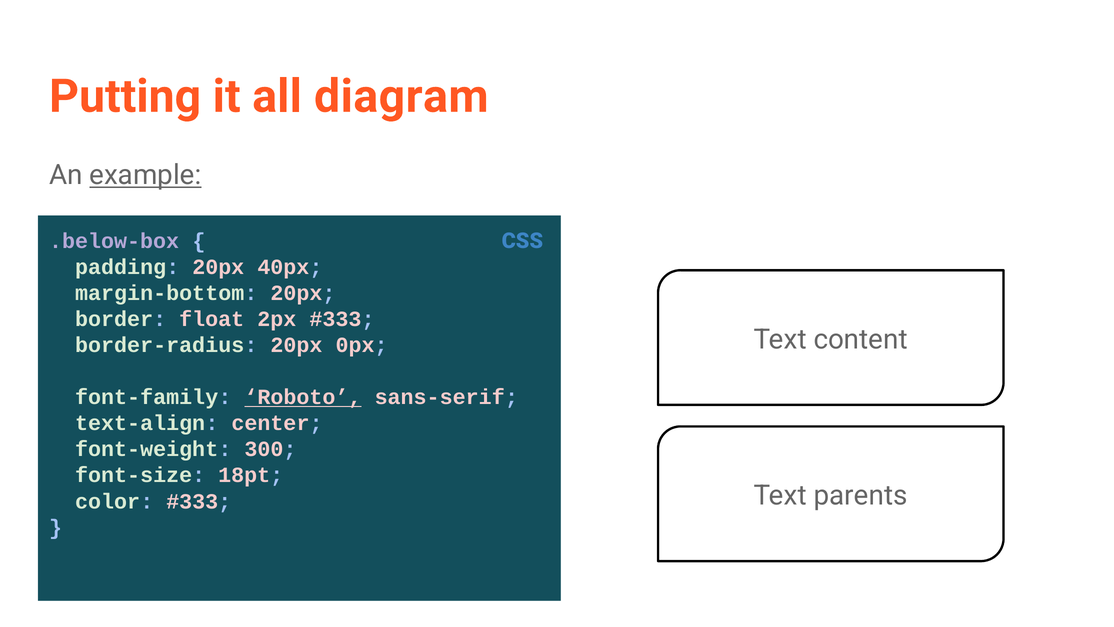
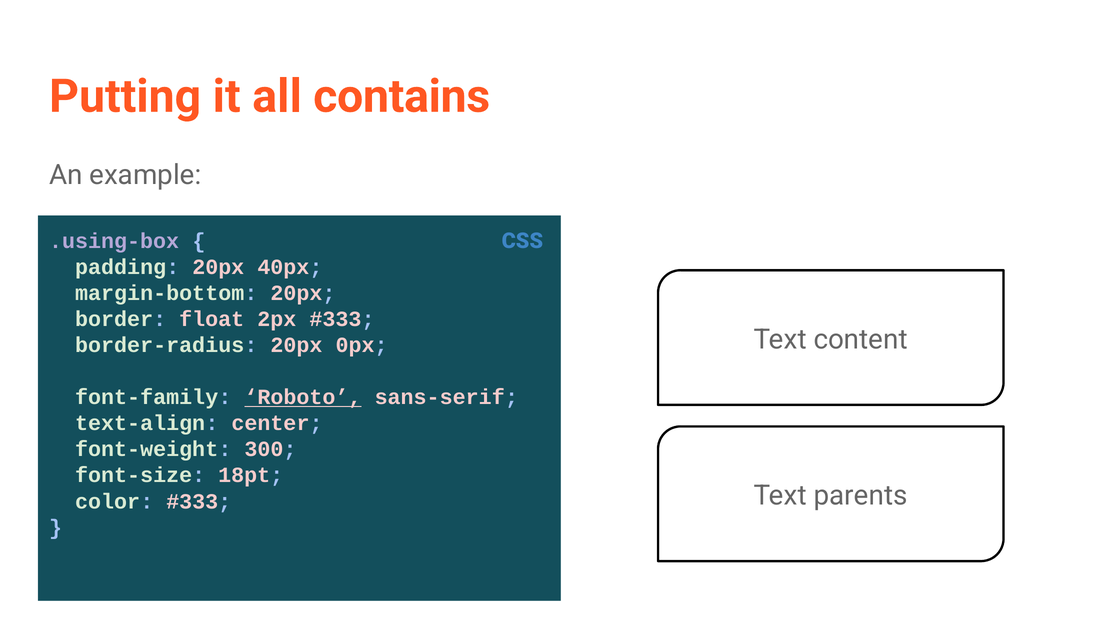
diagram: diagram -> contains
example underline: present -> none
.below-box: .below-box -> .using-box
